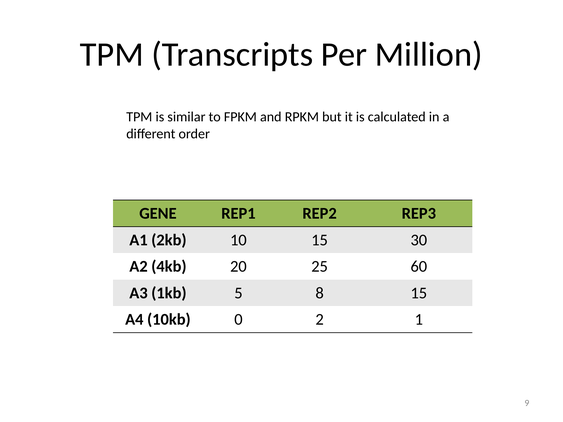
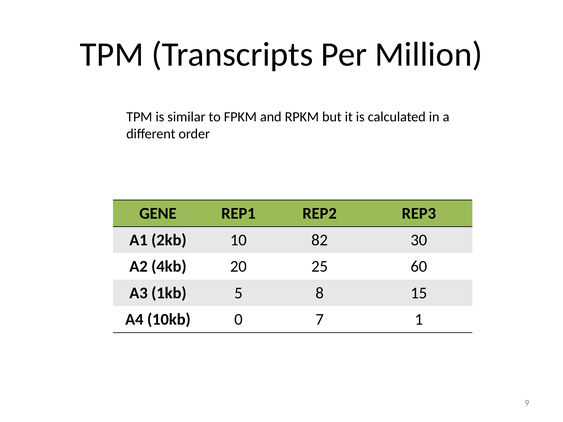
10 15: 15 -> 82
2: 2 -> 7
